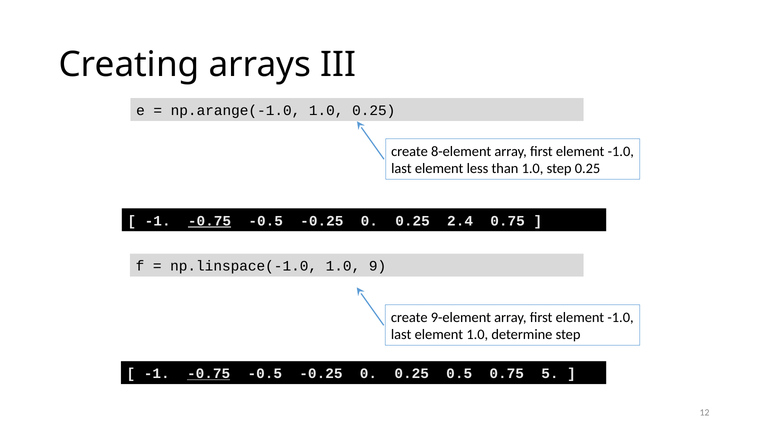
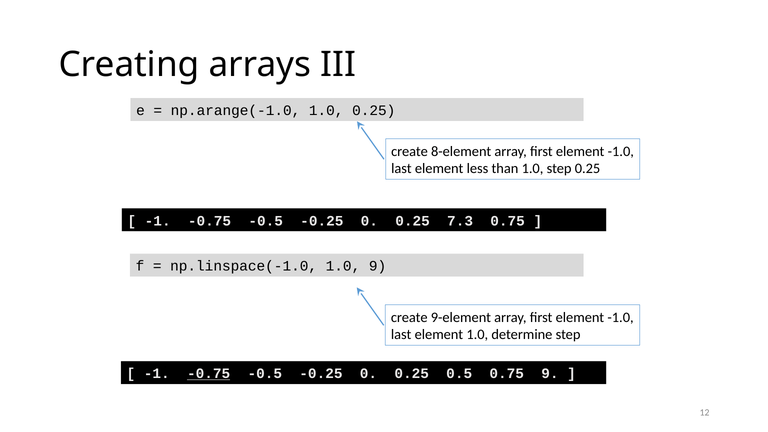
-0.75 at (210, 221) underline: present -> none
2.4: 2.4 -> 7.3
0.75 5: 5 -> 9
